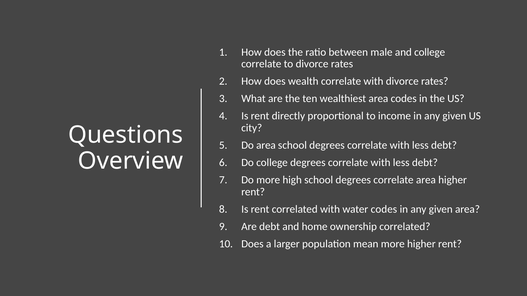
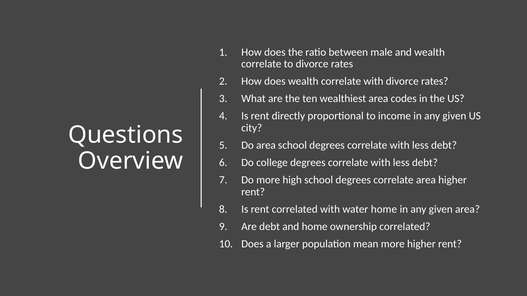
and college: college -> wealth
water codes: codes -> home
